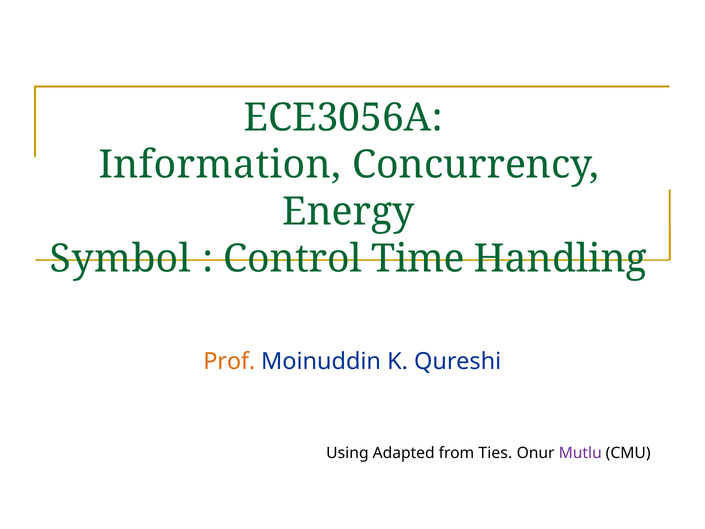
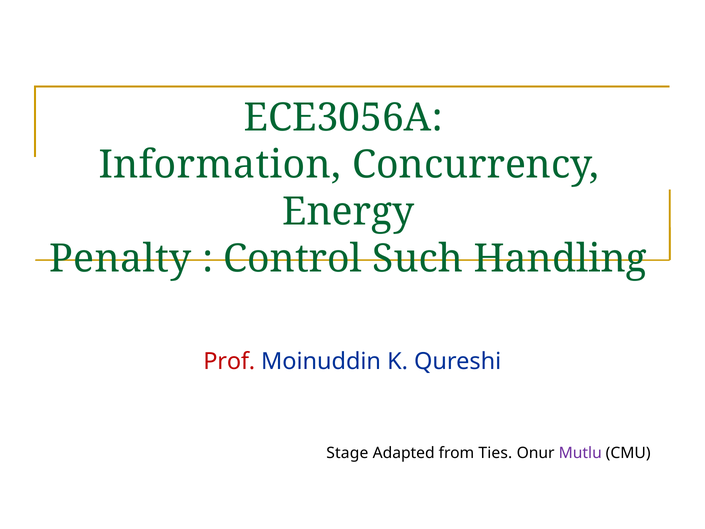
Symbol: Symbol -> Penalty
Time: Time -> Such
Prof colour: orange -> red
Using: Using -> Stage
